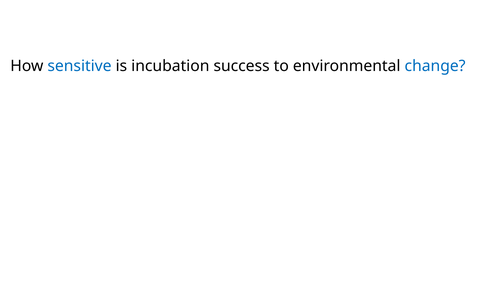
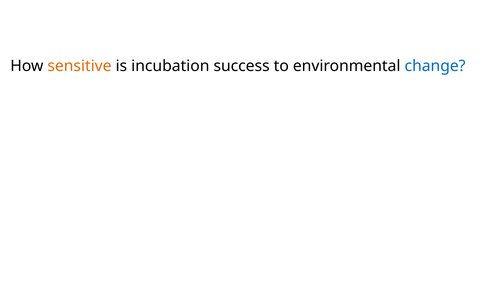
sensitive colour: blue -> orange
